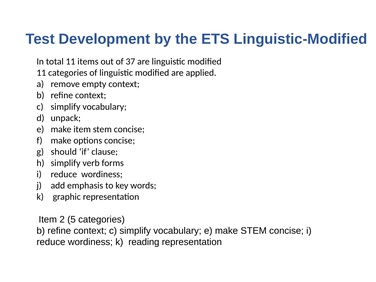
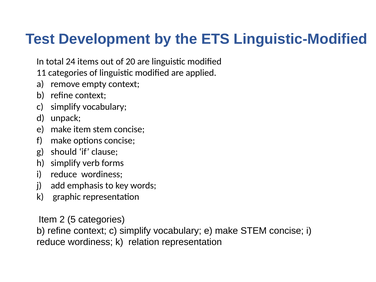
total 11: 11 -> 24
37: 37 -> 20
reading: reading -> relation
